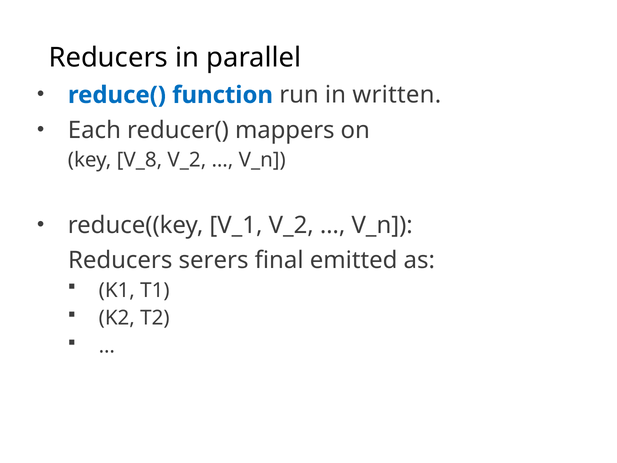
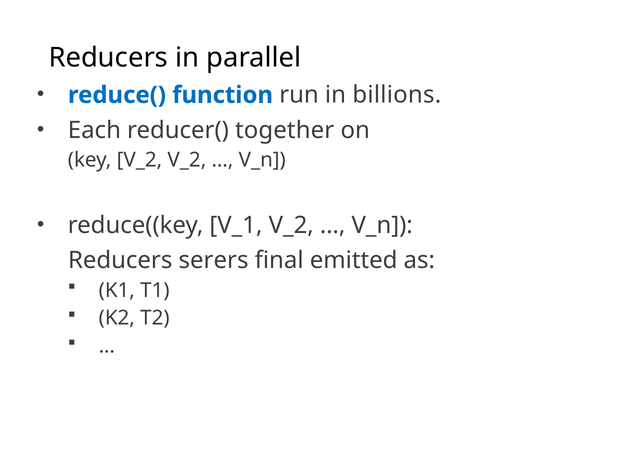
written: written -> billions
mappers: mappers -> together
key V_8: V_8 -> V_2
